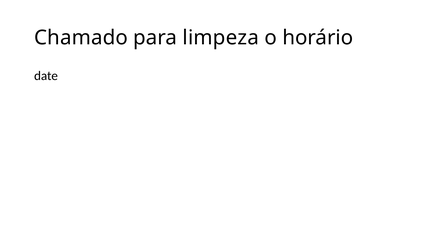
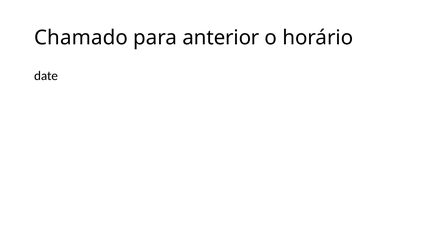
limpeza: limpeza -> anterior
